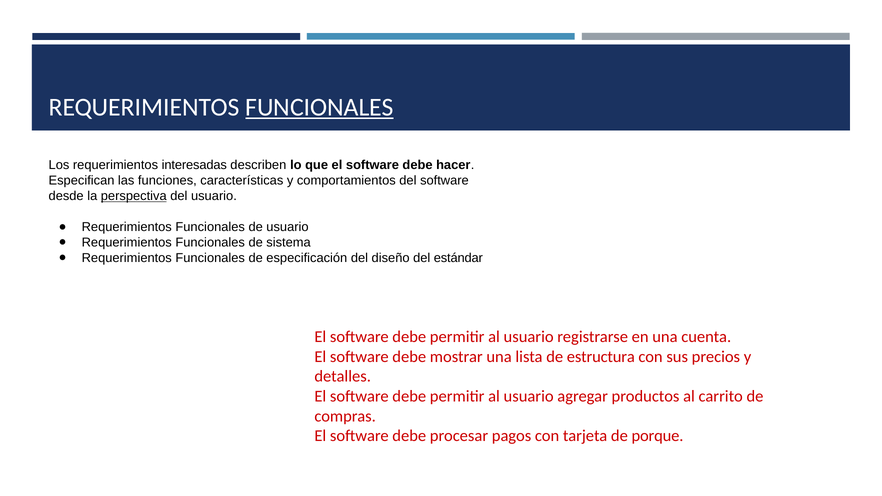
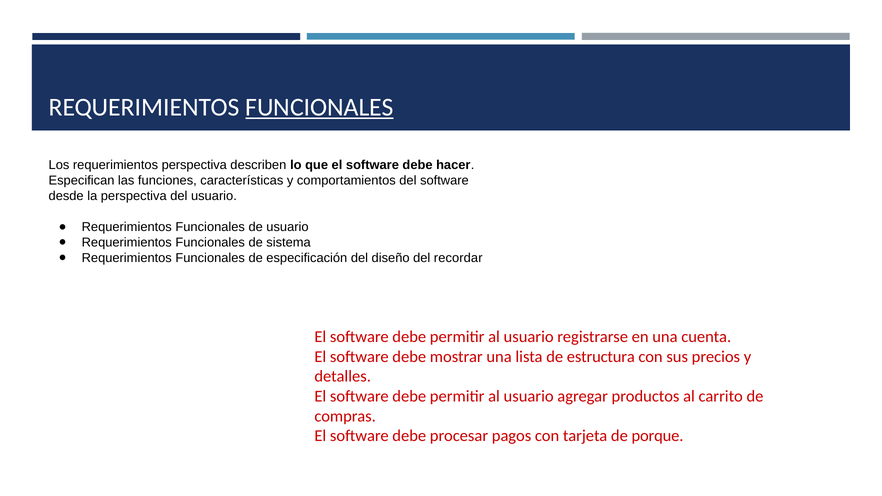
requerimientos interesadas: interesadas -> perspectiva
perspectiva at (134, 196) underline: present -> none
estándar: estándar -> recordar
